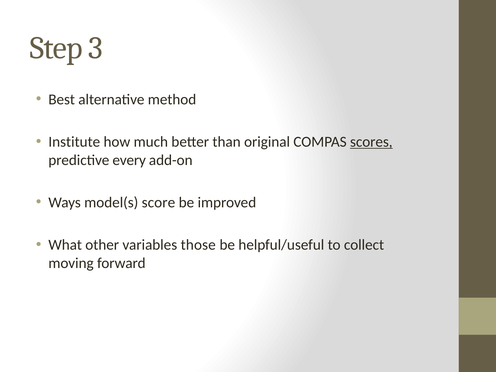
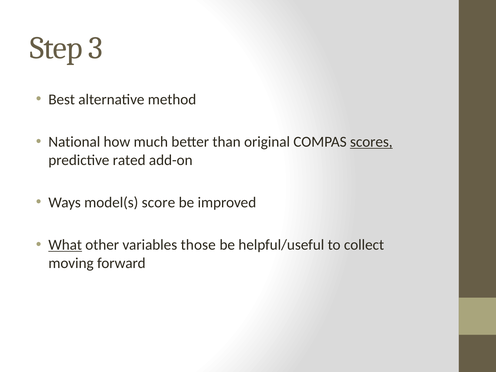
Institute: Institute -> National
every: every -> rated
What underline: none -> present
